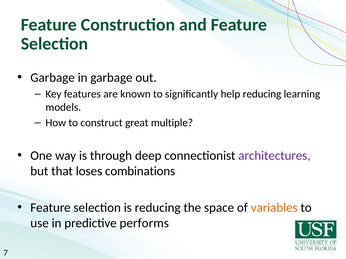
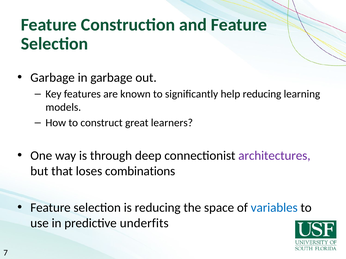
multiple: multiple -> learners
variables colour: orange -> blue
performs: performs -> underfits
